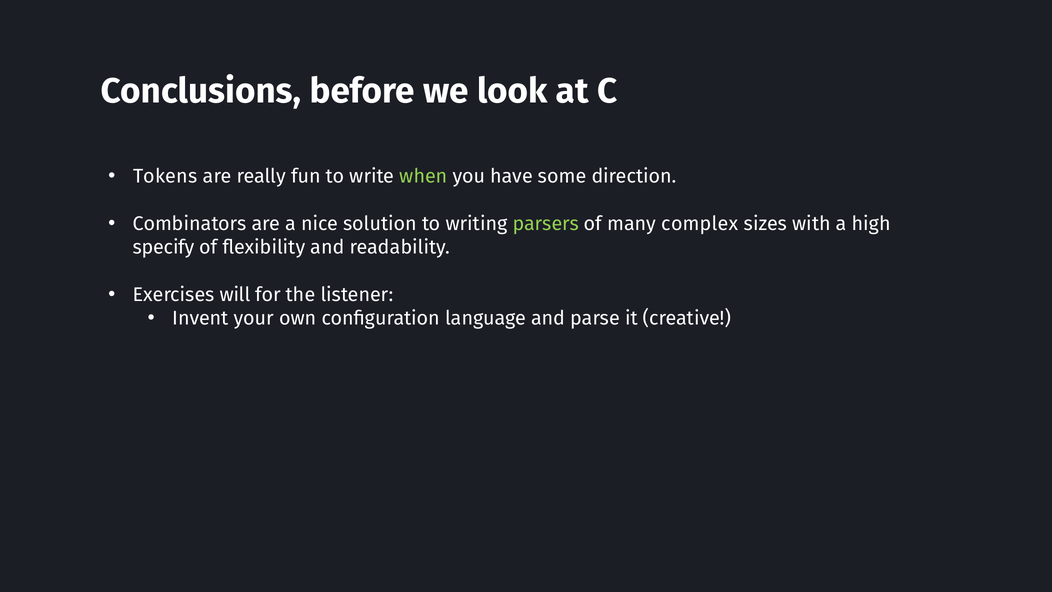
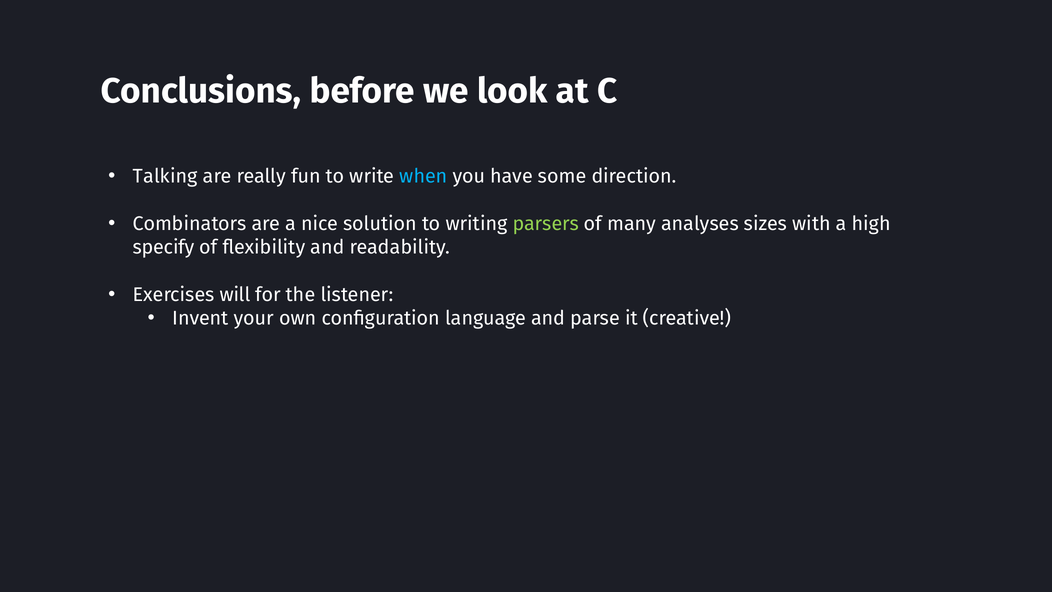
Tokens: Tokens -> Talking
when colour: light green -> light blue
complex: complex -> analyses
